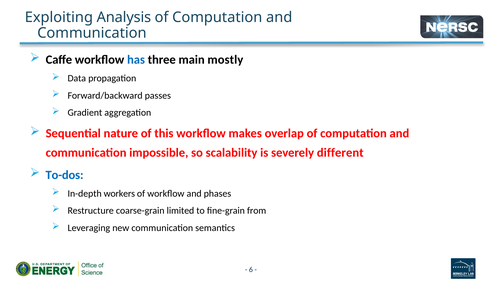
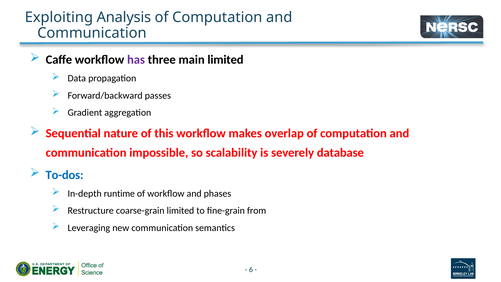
has colour: blue -> purple
main mostly: mostly -> limited
different: different -> database
workers: workers -> runtime
